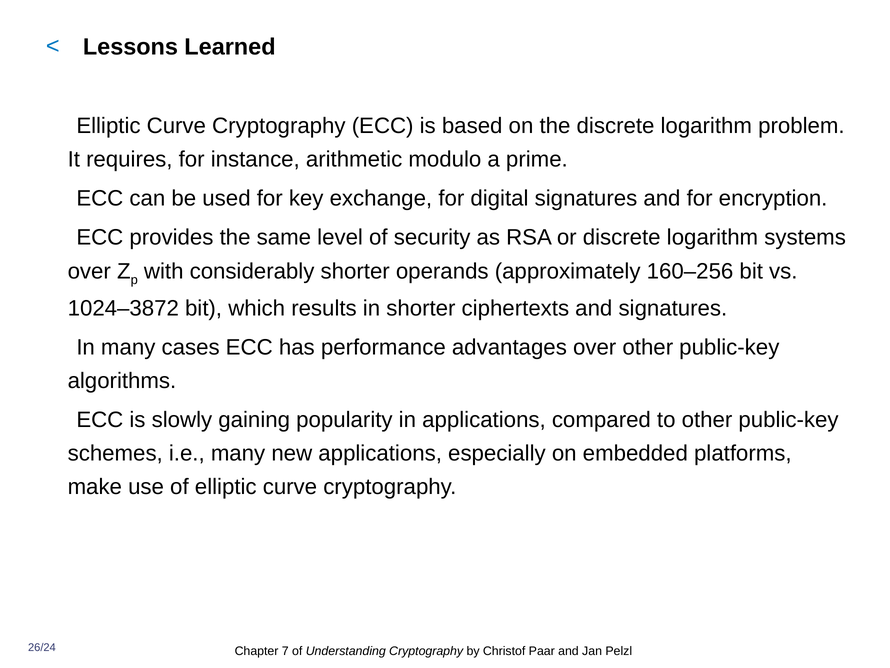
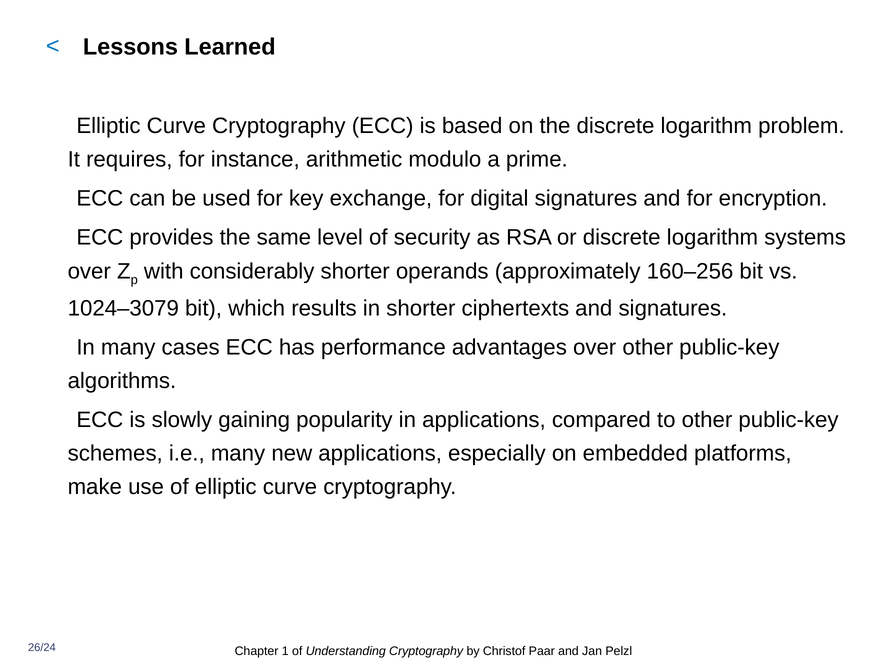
1024–3872: 1024–3872 -> 1024–3079
7: 7 -> 1
